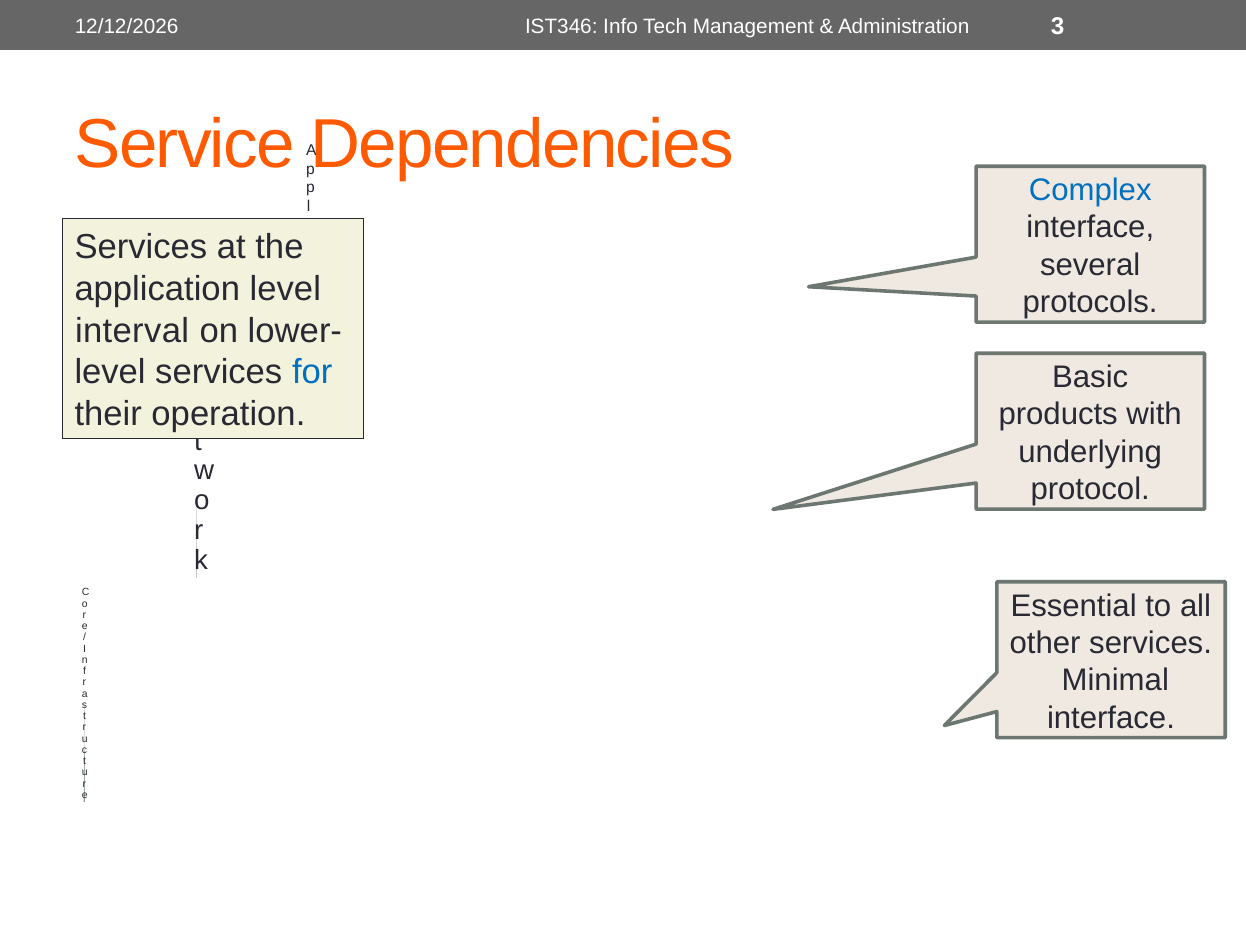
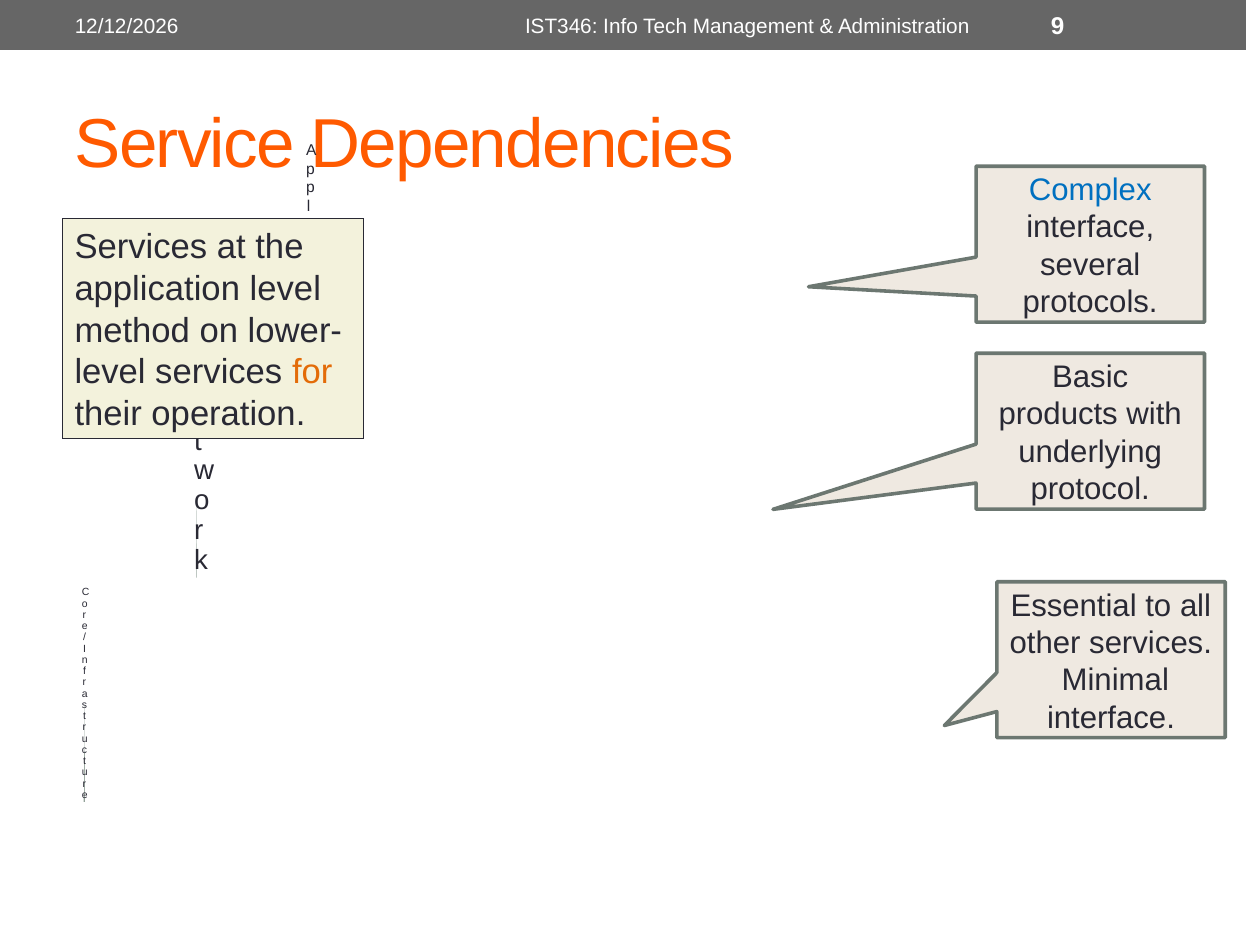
3: 3 -> 9
interval: interval -> method
for colour: blue -> orange
